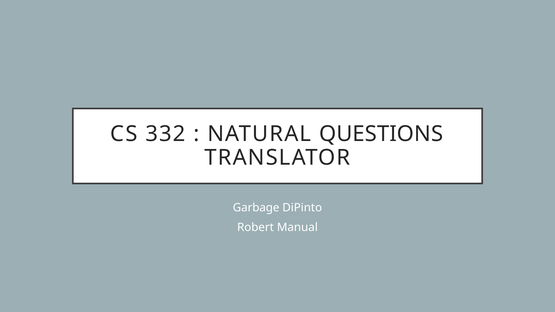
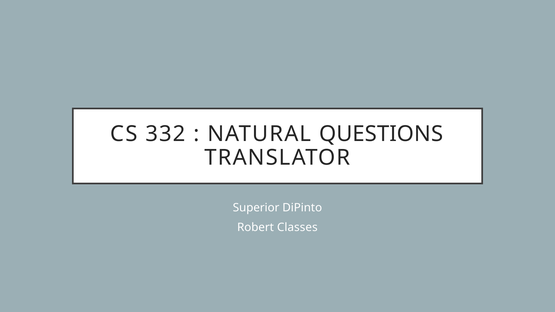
Garbage: Garbage -> Superior
Manual: Manual -> Classes
